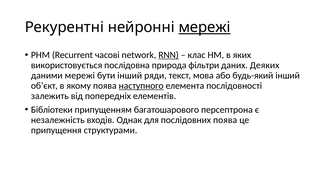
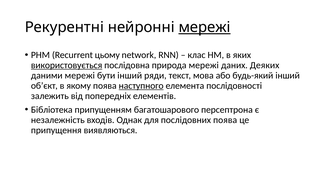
часові: часові -> цьому
RNN underline: present -> none
використовується underline: none -> present
природа фільтри: фільтри -> мережі
Бібліотеки: Бібліотеки -> Бібліотека
структурами: структурами -> виявляються
